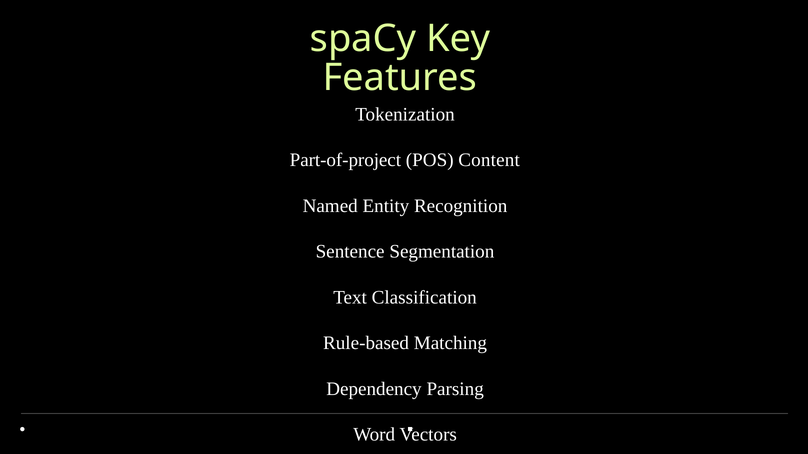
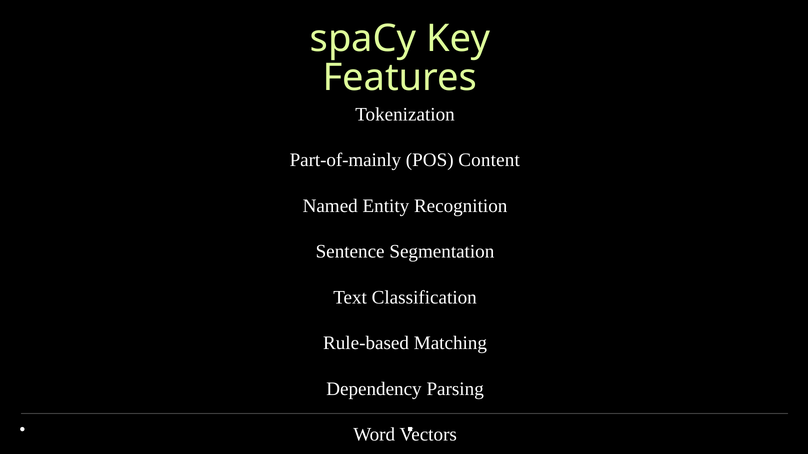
Part-of-project: Part-of-project -> Part-of-mainly
